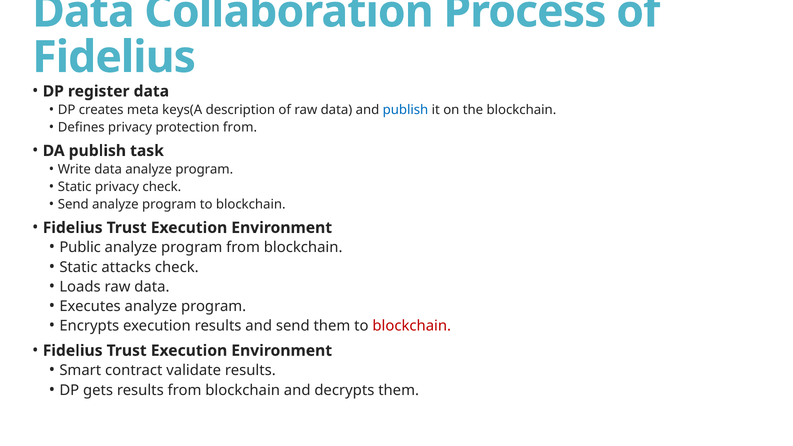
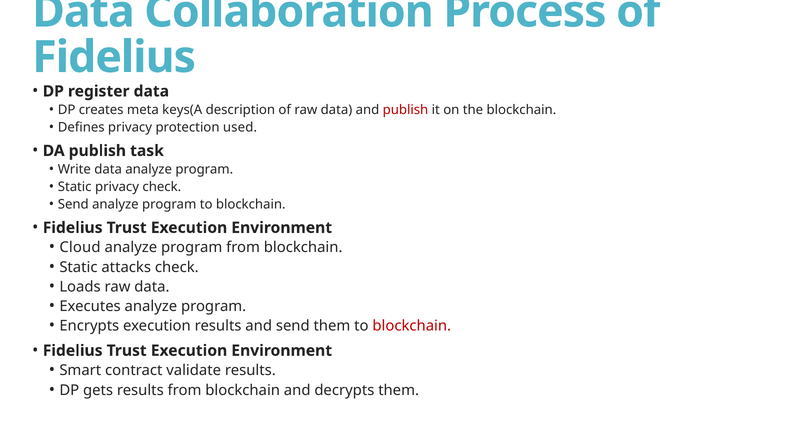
publish at (405, 110) colour: blue -> red
protection from: from -> used
Public: Public -> Cloud
